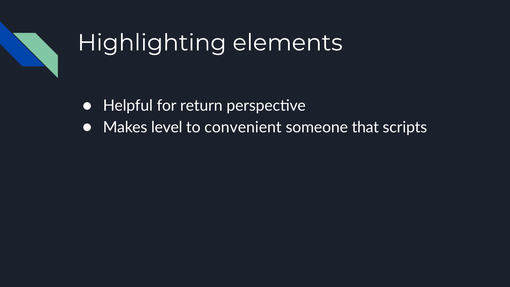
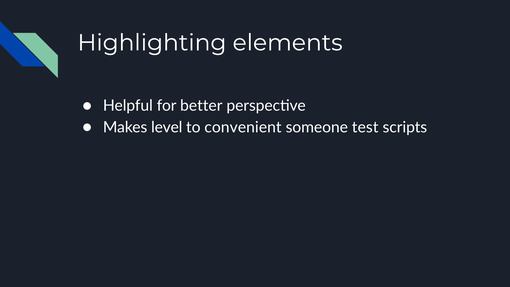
return: return -> better
that: that -> test
